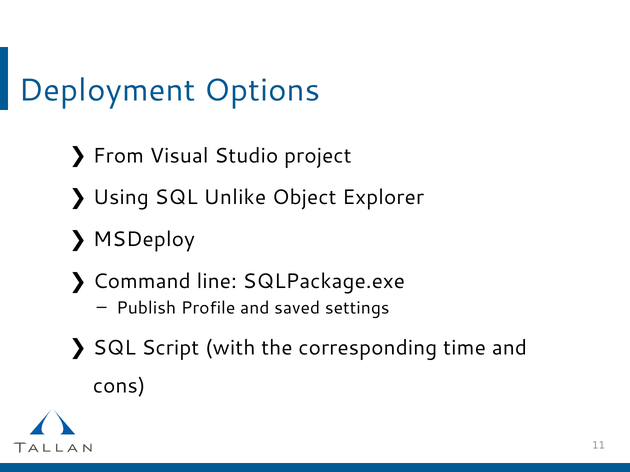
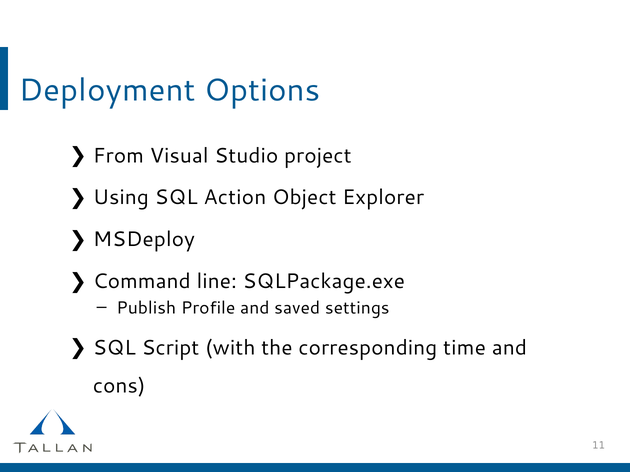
Unlike: Unlike -> Action
